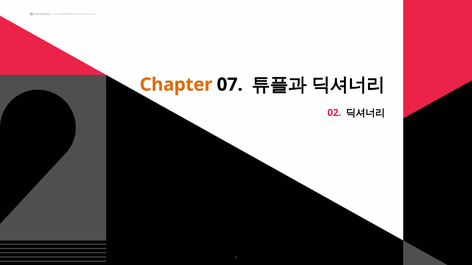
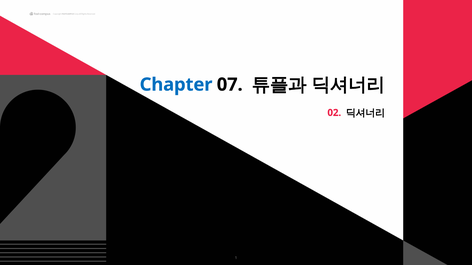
Chapter colour: orange -> blue
